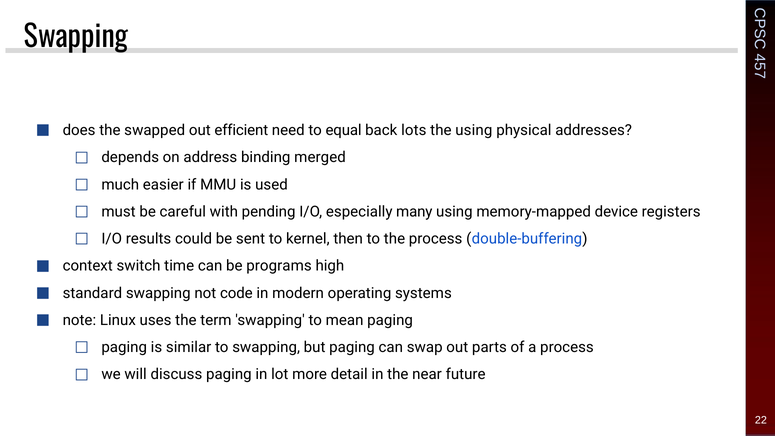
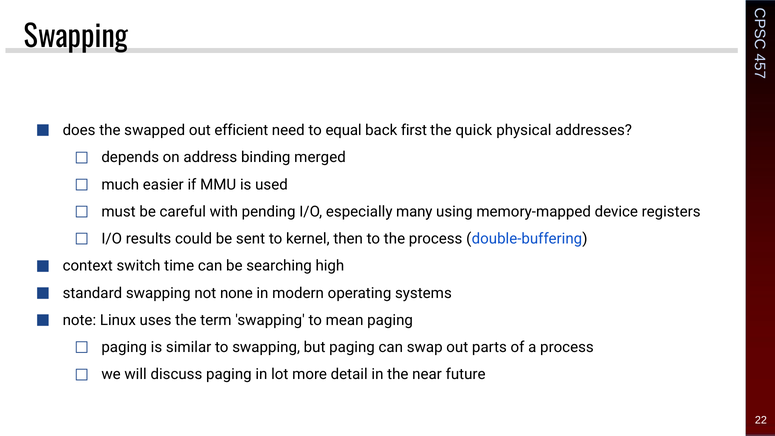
lots: lots -> first
the using: using -> quick
programs: programs -> searching
code: code -> none
